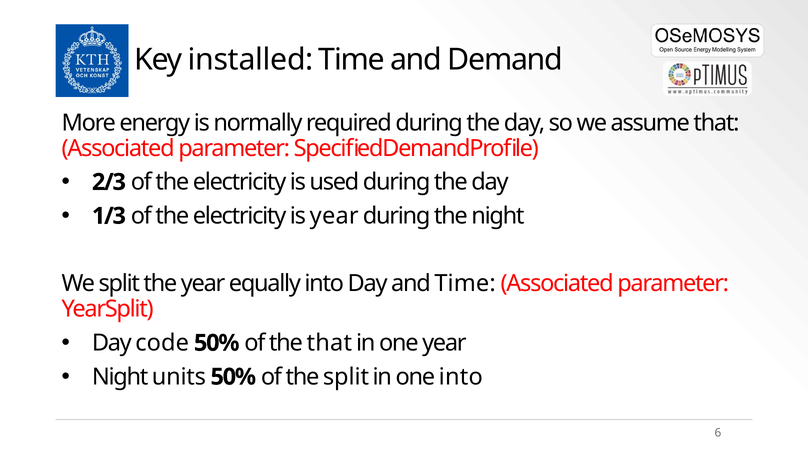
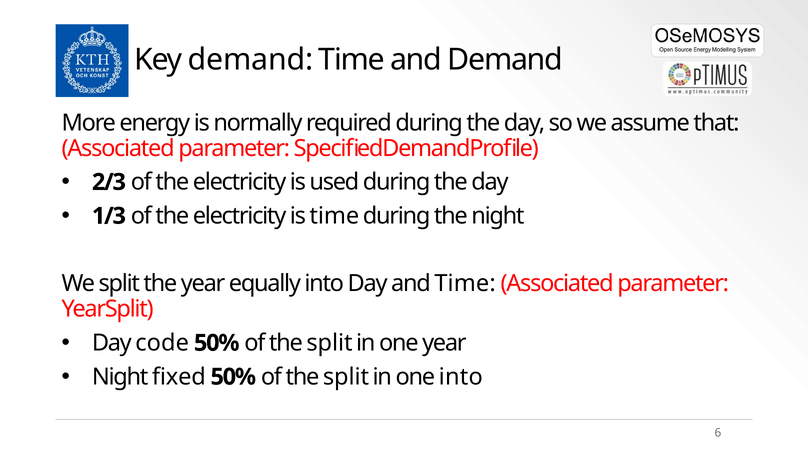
Key installed: installed -> demand
is year: year -> time
that at (329, 343): that -> split
units: units -> fixed
